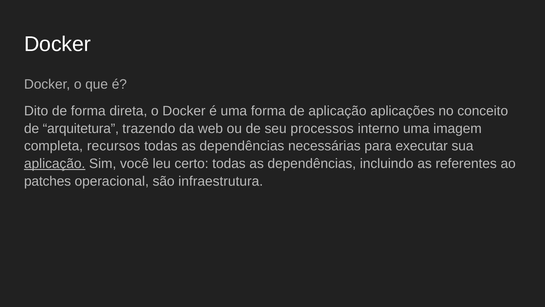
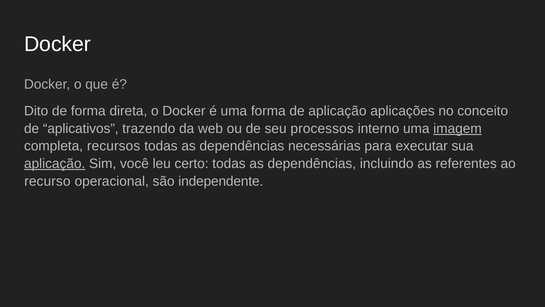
arquitetura: arquitetura -> aplicativos
imagem underline: none -> present
patches: patches -> recurso
infraestrutura: infraestrutura -> independente
